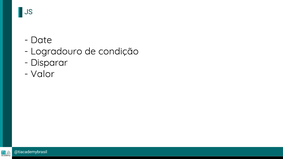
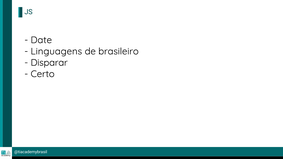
Logradouro: Logradouro -> Linguagens
condição: condição -> brasileiro
Valor: Valor -> Certo
